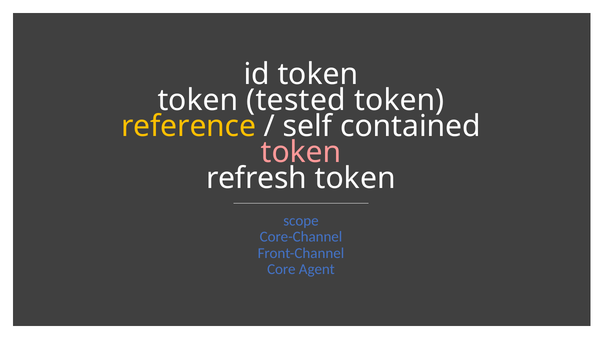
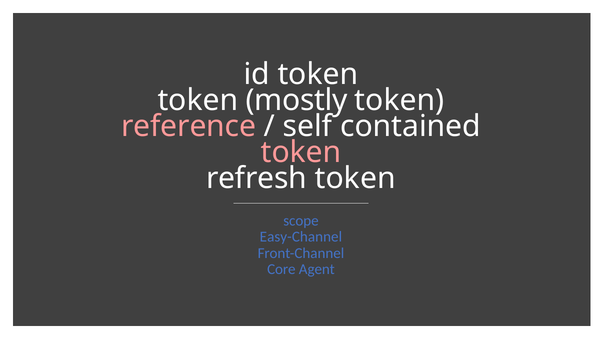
tested: tested -> mostly
reference colour: yellow -> pink
Core-Channel: Core-Channel -> Easy-Channel
